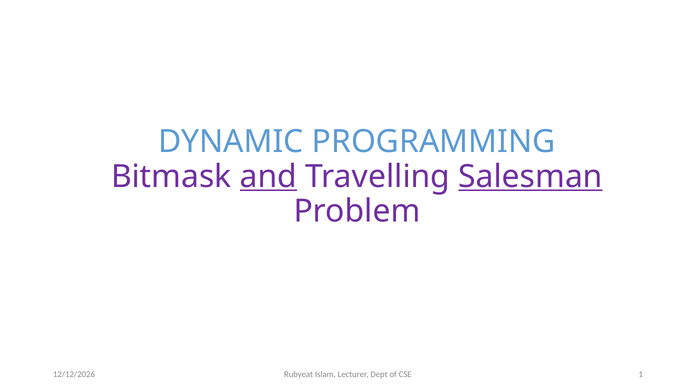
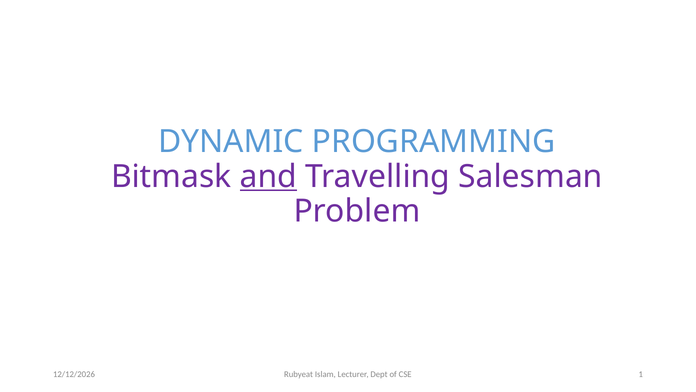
Salesman underline: present -> none
